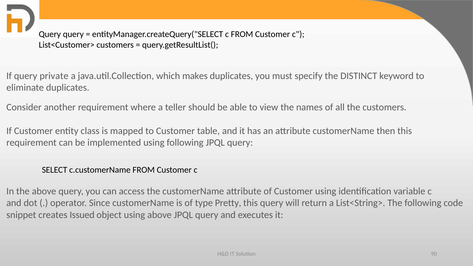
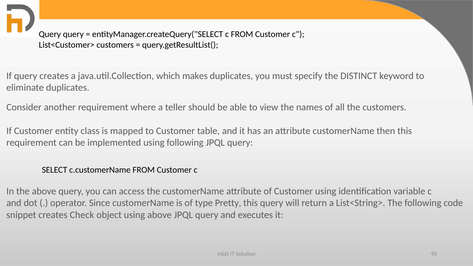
query private: private -> creates
Issued: Issued -> Check
